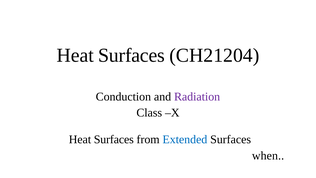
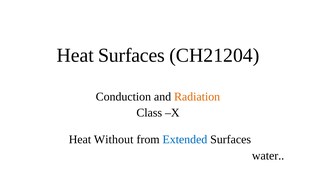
Radiation colour: purple -> orange
Surfaces at (114, 139): Surfaces -> Without
when: when -> water
